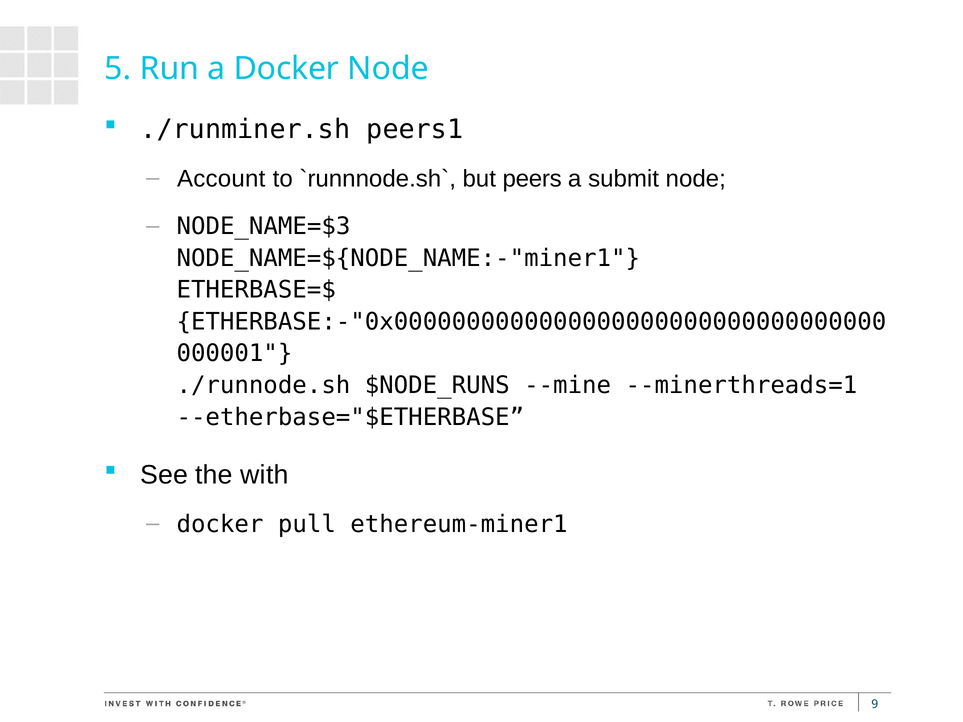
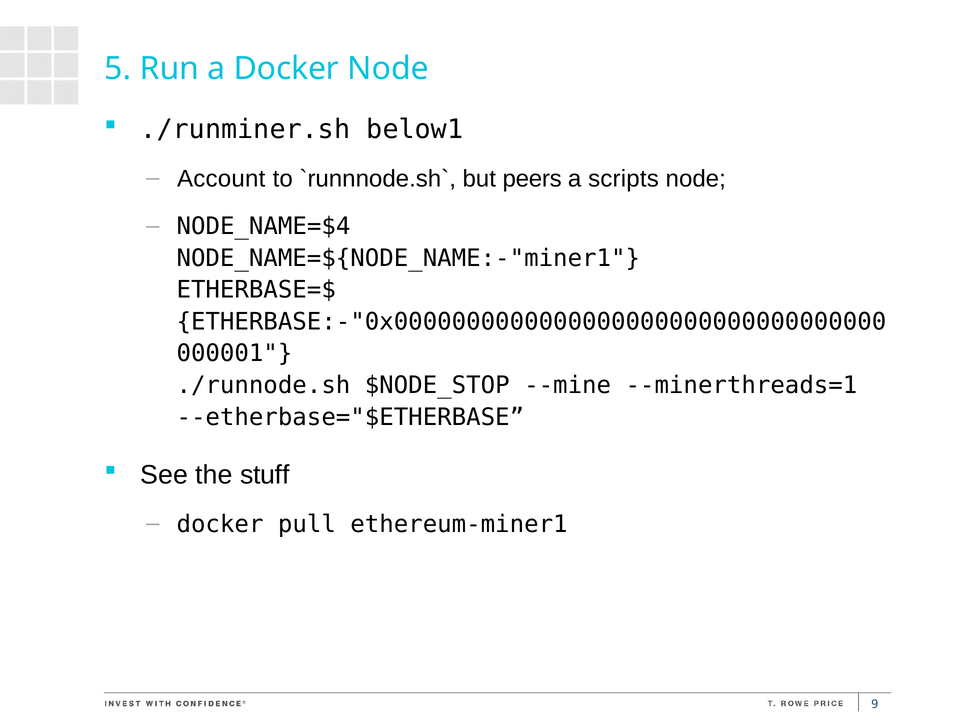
peers1: peers1 -> below1
submit: submit -> scripts
NODE_NAME=$3: NODE_NAME=$3 -> NODE_NAME=$4
$NODE_RUNS: $NODE_RUNS -> $NODE_STOP
with: with -> stuff
